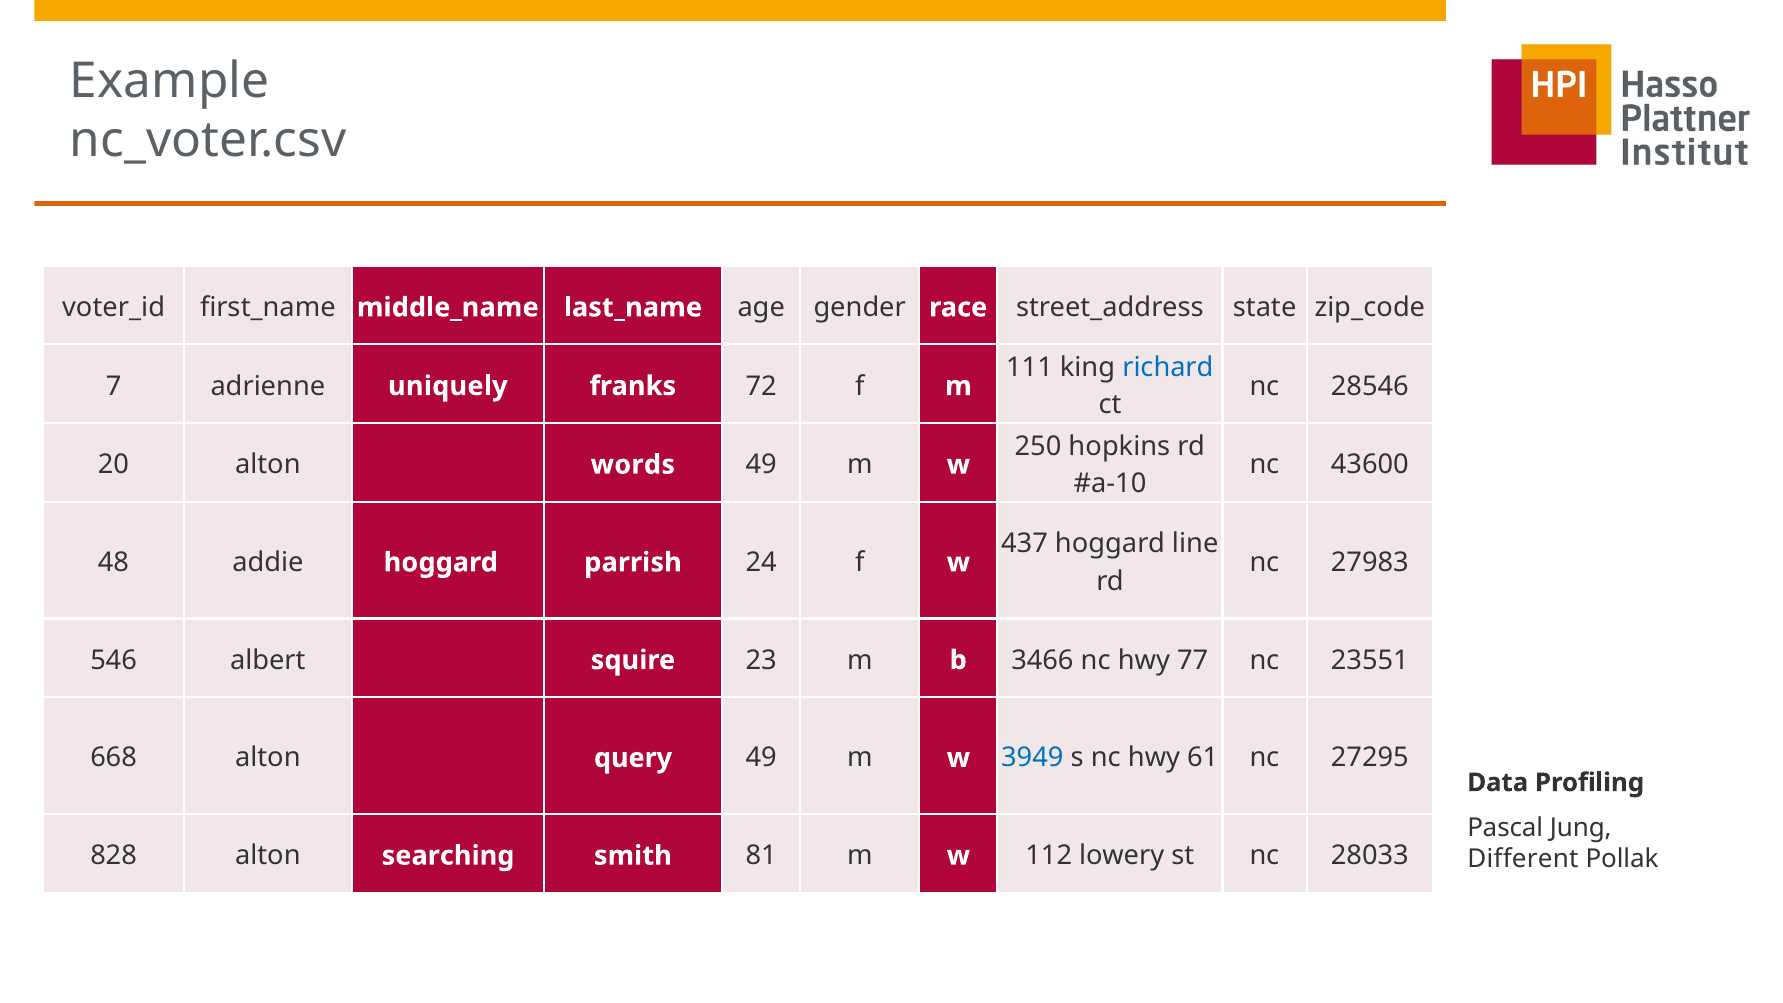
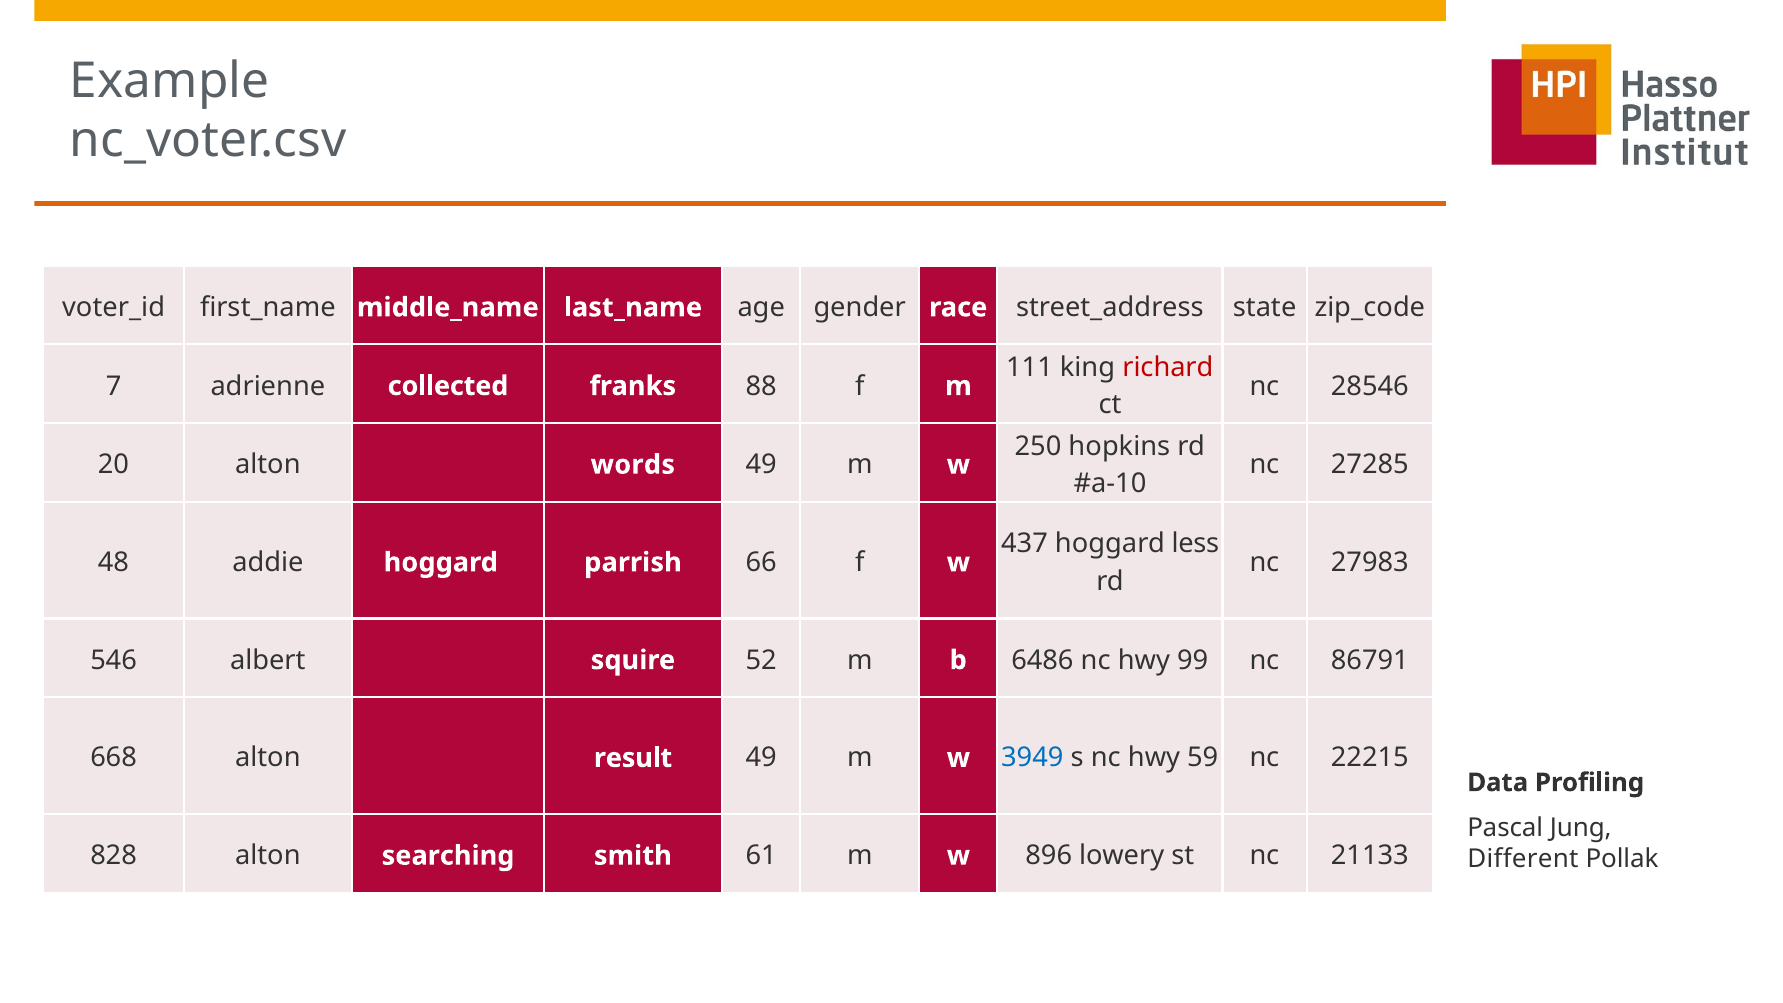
richard colour: blue -> red
uniquely: uniquely -> collected
72: 72 -> 88
43600: 43600 -> 27285
line: line -> less
24: 24 -> 66
23: 23 -> 52
3466: 3466 -> 6486
77: 77 -> 99
23551: 23551 -> 86791
query: query -> result
61: 61 -> 59
27295: 27295 -> 22215
81: 81 -> 61
112: 112 -> 896
28033: 28033 -> 21133
